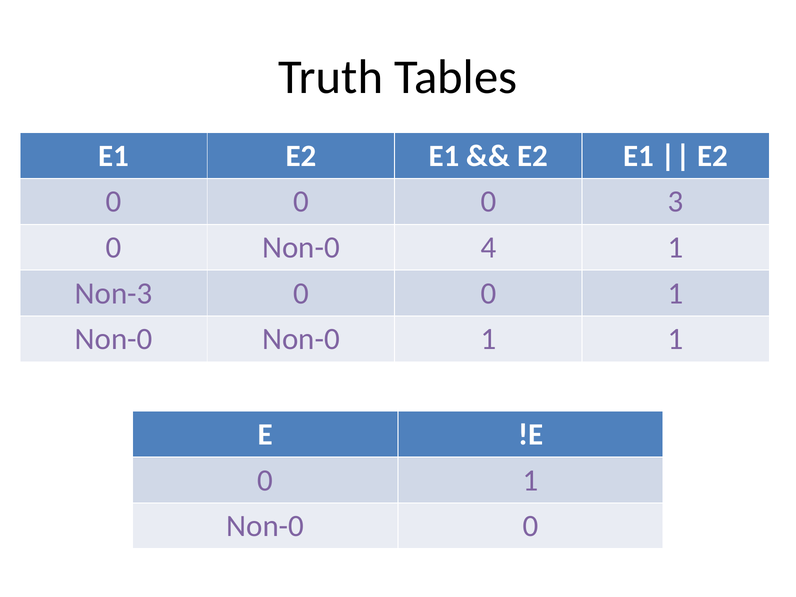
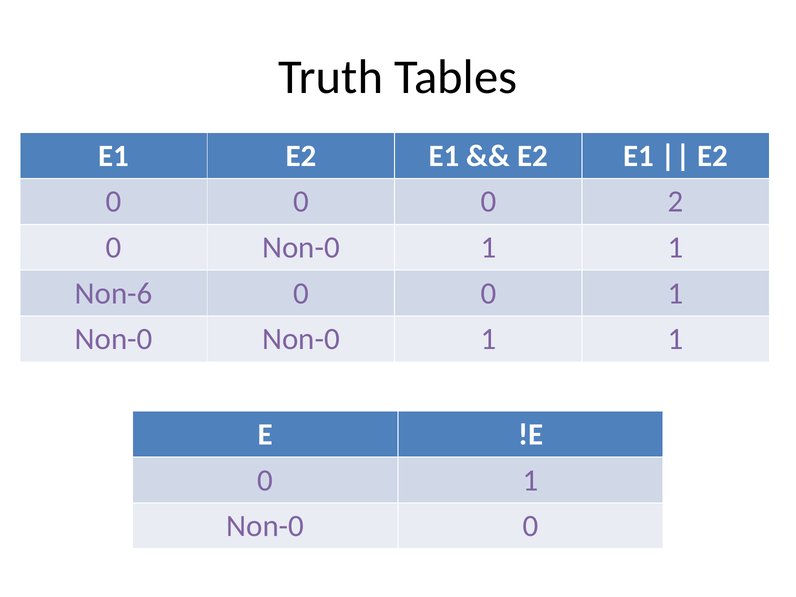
3: 3 -> 2
0 Non-0 4: 4 -> 1
Non-3: Non-3 -> Non-6
